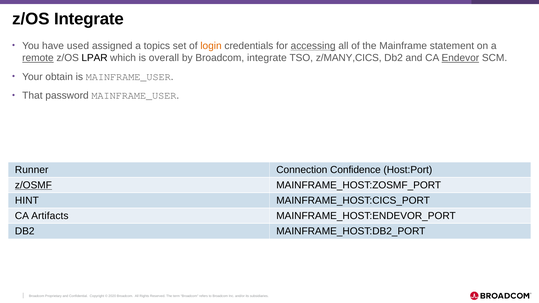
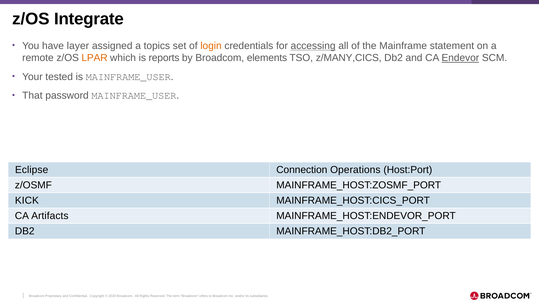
used: used -> layer
remote underline: present -> none
LPAR colour: black -> orange
overall: overall -> reports
Broadcom integrate: integrate -> elements
obtain: obtain -> tested
Runner: Runner -> Eclipse
Confidence: Confidence -> Operations
z/OSMF underline: present -> none
HINT: HINT -> KICK
